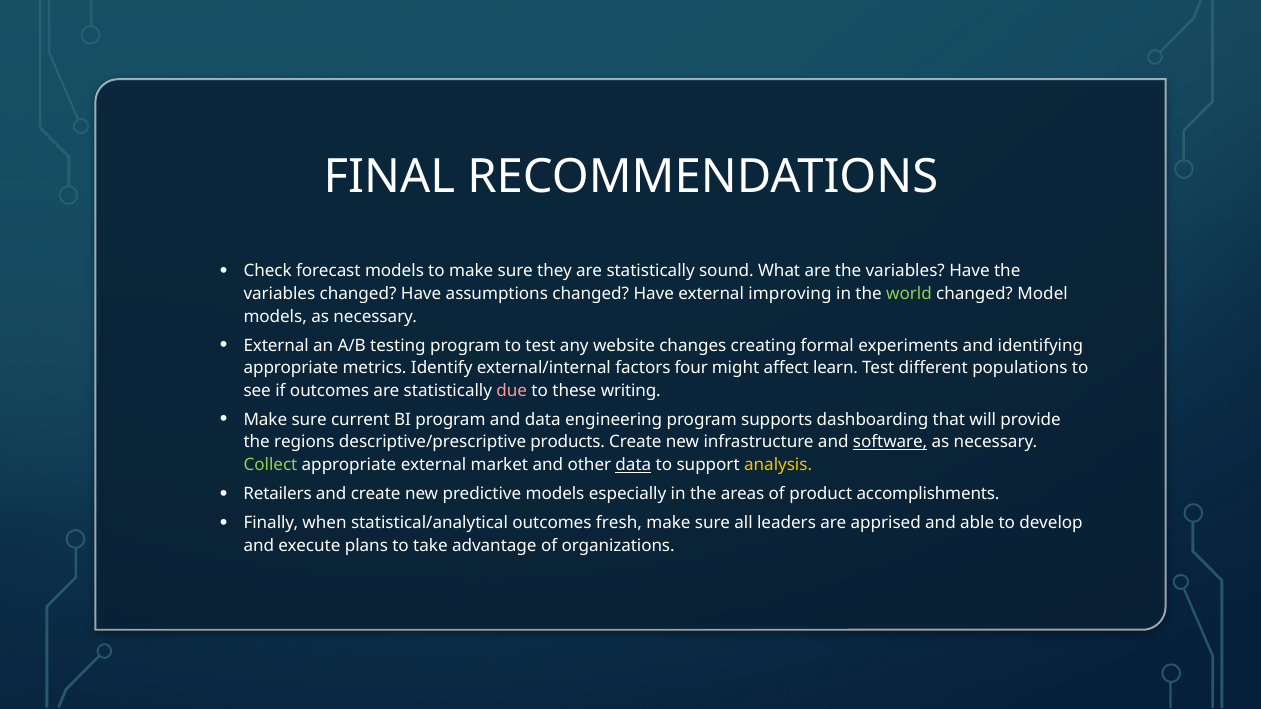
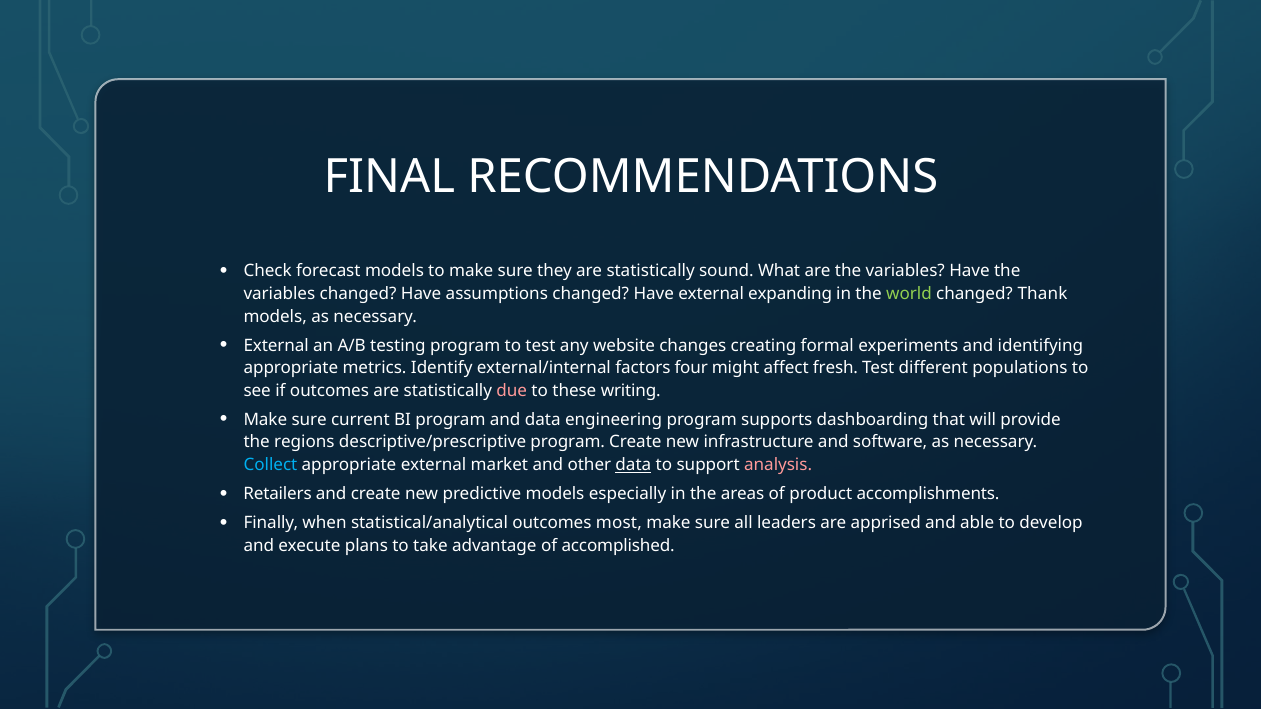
improving: improving -> expanding
Model: Model -> Thank
learn: learn -> fresh
descriptive/prescriptive products: products -> program
software underline: present -> none
Collect colour: light green -> light blue
analysis colour: yellow -> pink
fresh: fresh -> most
organizations: organizations -> accomplished
